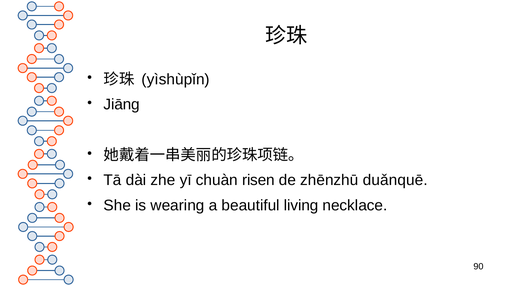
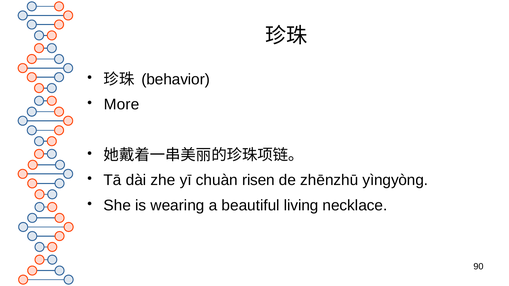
yìshùpǐn: yìshùpǐn -> behavior
Jiāng: Jiāng -> More
duǎnquē: duǎnquē -> yìngyòng
